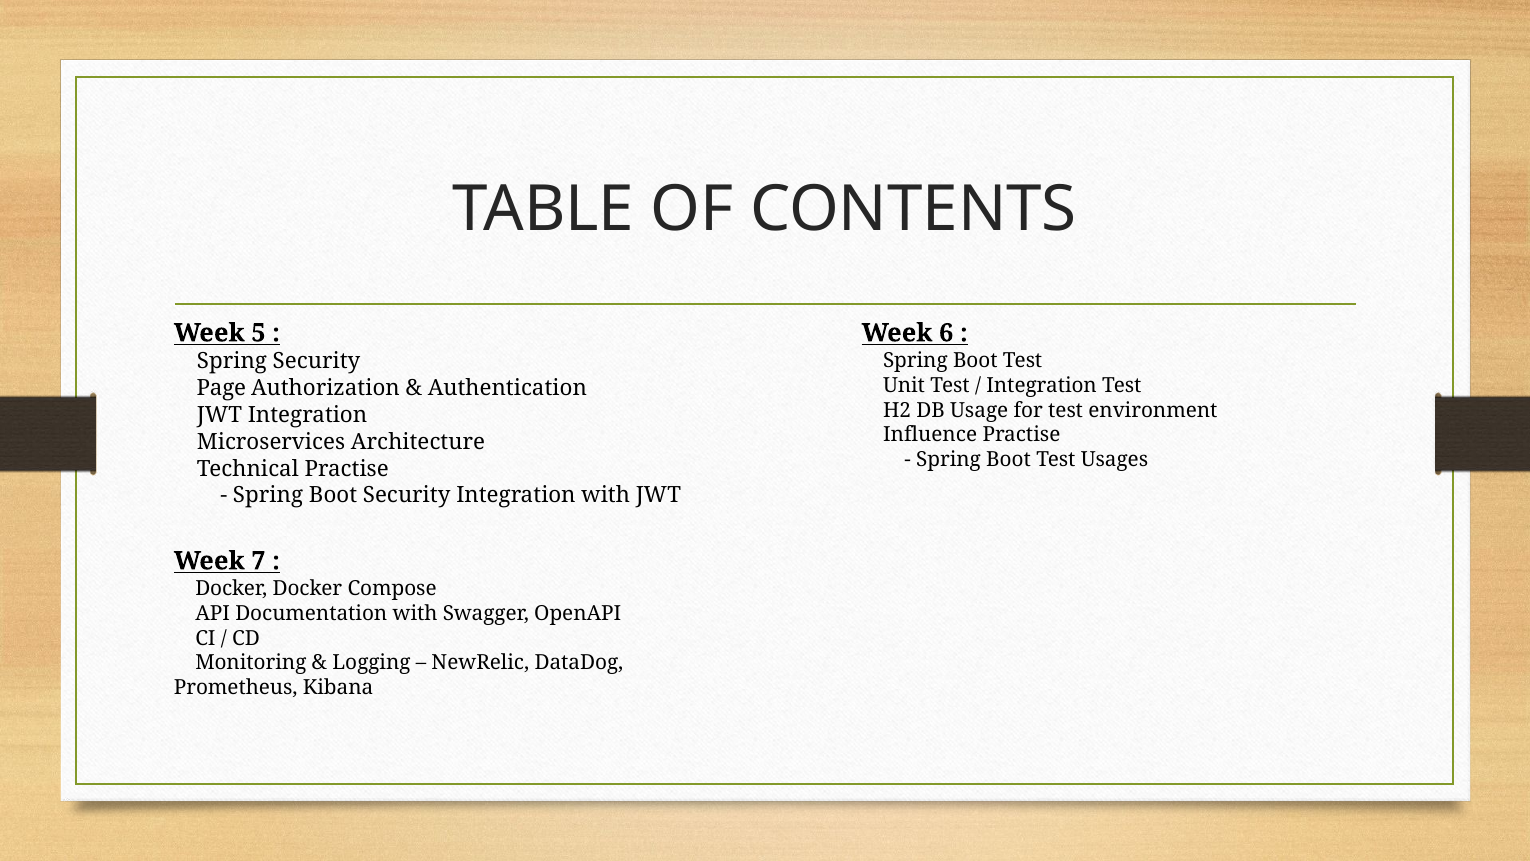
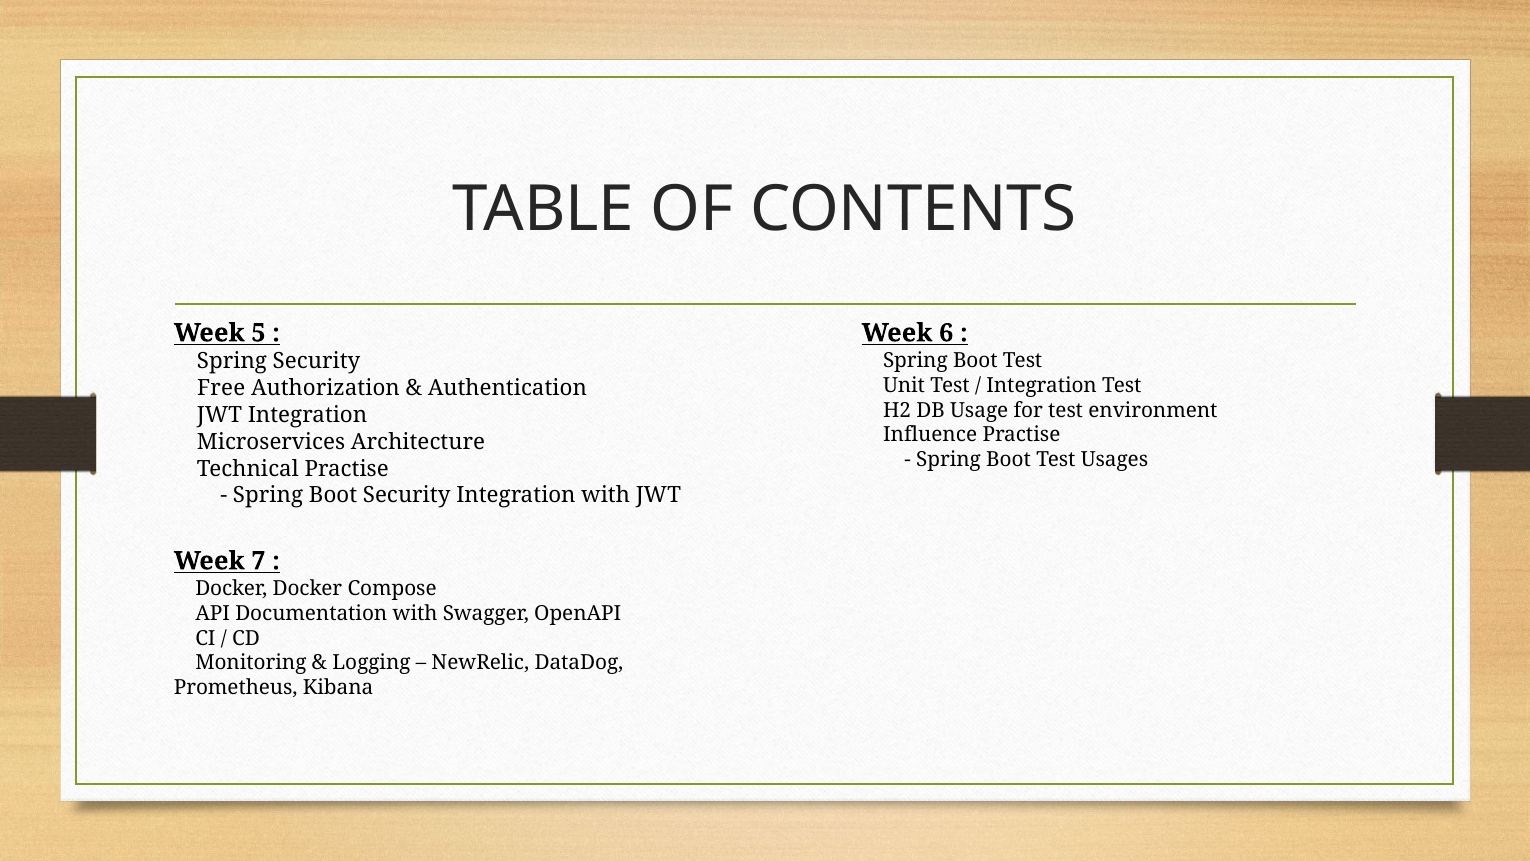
Page: Page -> Free
